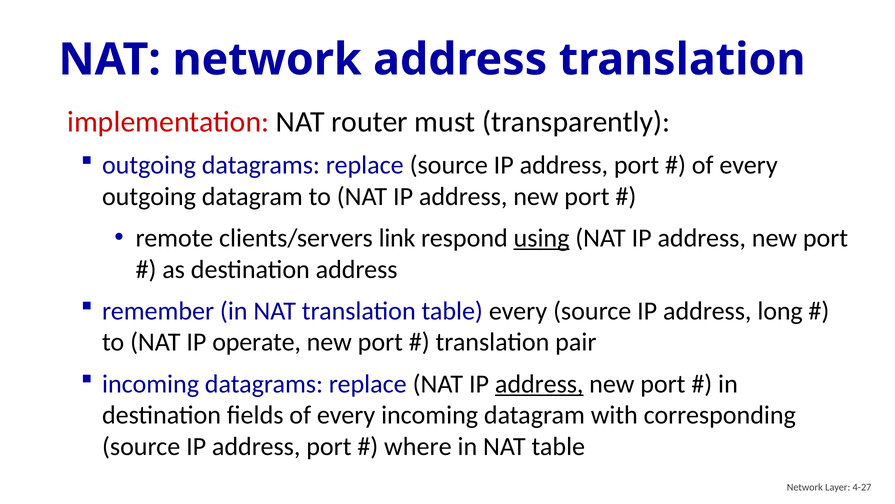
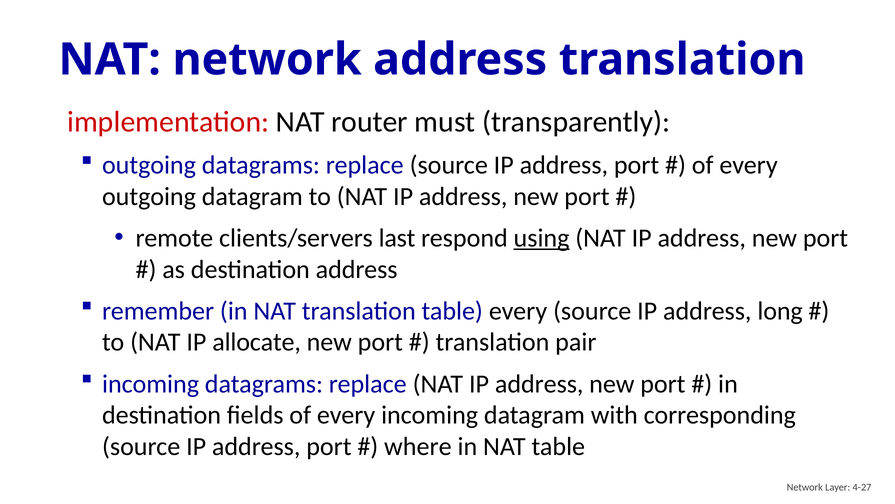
link: link -> last
operate: operate -> allocate
address at (539, 383) underline: present -> none
